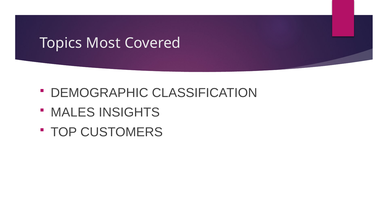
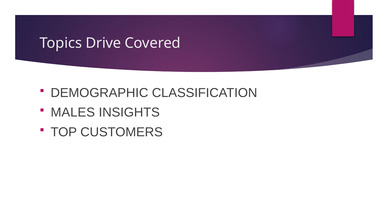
Most: Most -> Drive
